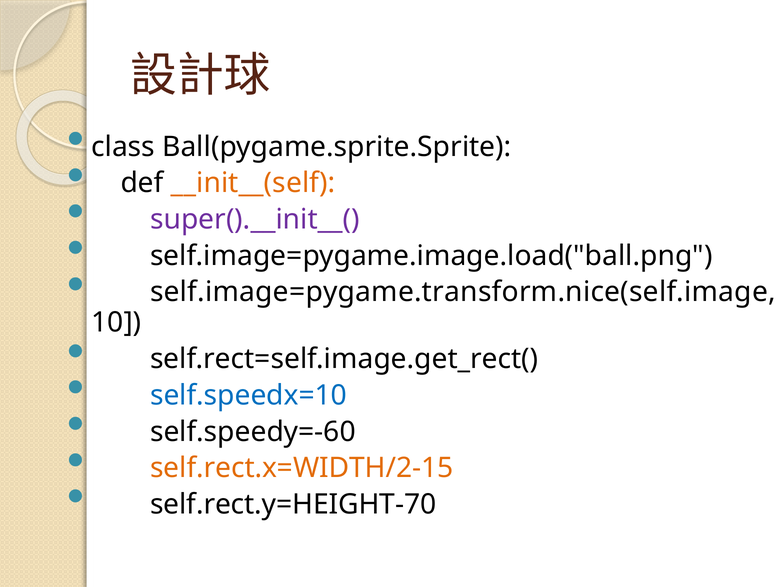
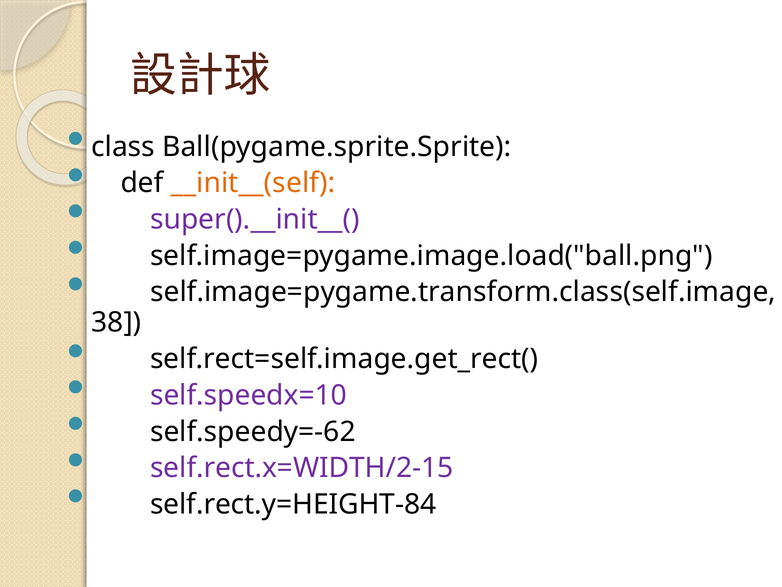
self.image=pygame.transform.nice(self.image: self.image=pygame.transform.nice(self.image -> self.image=pygame.transform.class(self.image
10: 10 -> 38
self.speedx=10 colour: blue -> purple
self.speedy=-60: self.speedy=-60 -> self.speedy=-62
self.rect.x=WIDTH/2-15 colour: orange -> purple
self.rect.y=HEIGHT-70: self.rect.y=HEIGHT-70 -> self.rect.y=HEIGHT-84
